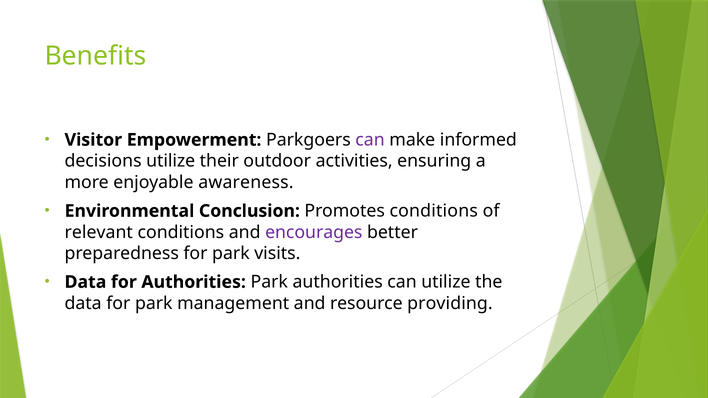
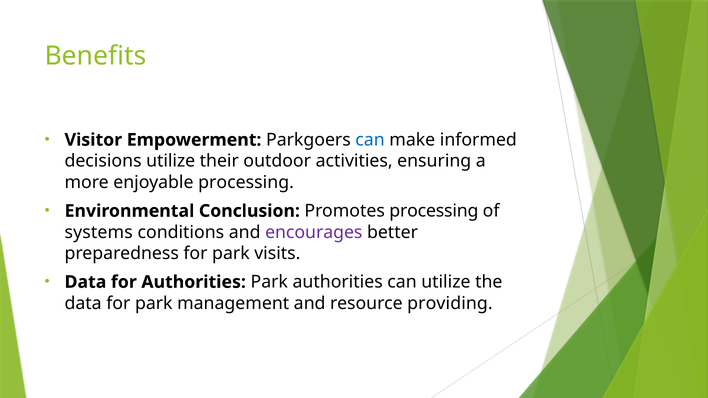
can at (370, 140) colour: purple -> blue
enjoyable awareness: awareness -> processing
Promotes conditions: conditions -> processing
relevant: relevant -> systems
